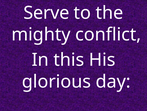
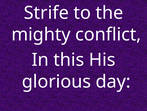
Serve: Serve -> Strife
